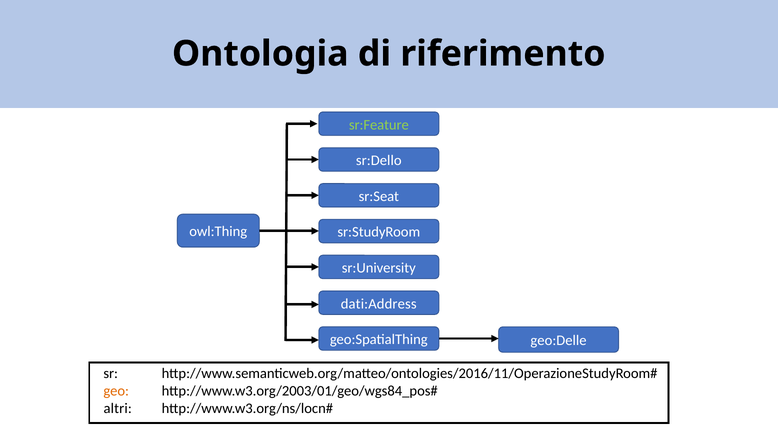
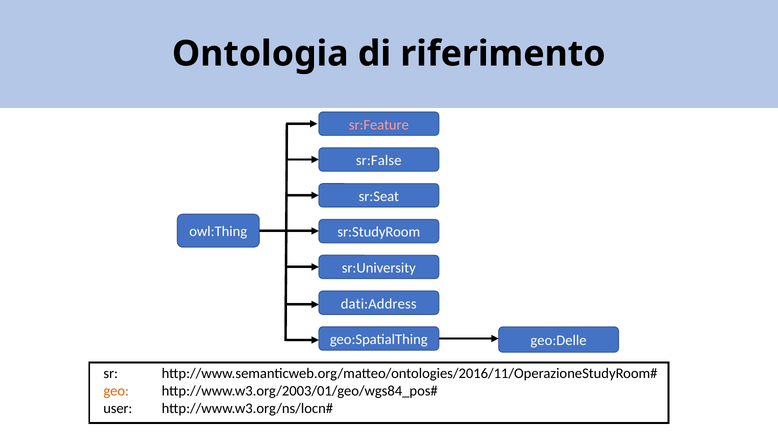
sr:Feature colour: light green -> pink
sr:Dello: sr:Dello -> sr:False
altri: altri -> user
